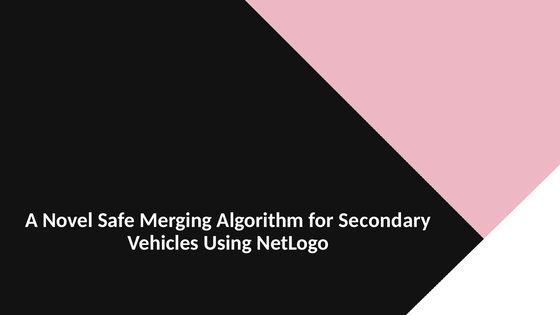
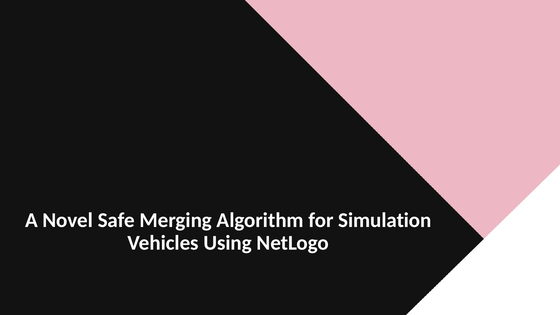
Secondary: Secondary -> Simulation
